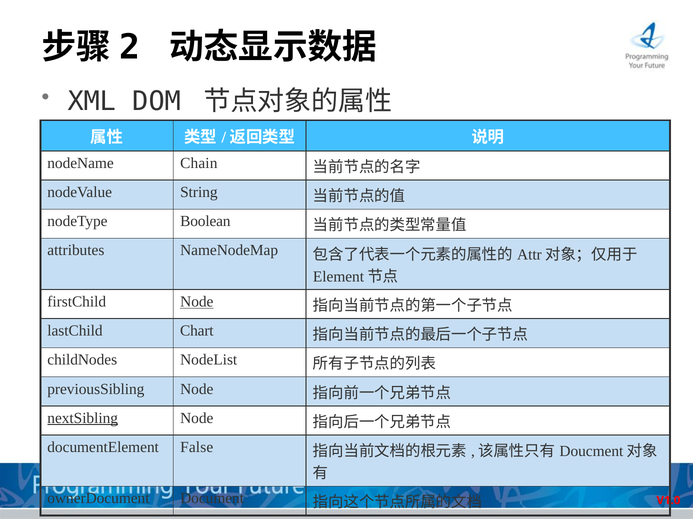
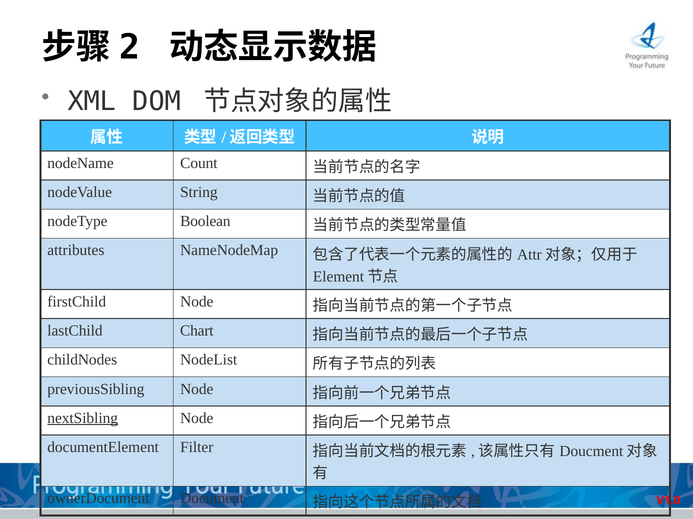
Chain: Chain -> Count
Node at (197, 302) underline: present -> none
False: False -> Filter
